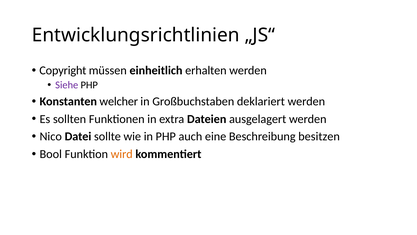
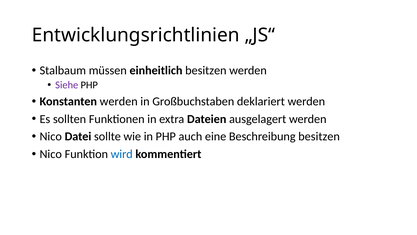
Copyright: Copyright -> Stalbaum
einheitlich erhalten: erhalten -> besitzen
Konstanten welcher: welcher -> werden
Bool at (51, 154): Bool -> Nico
wird colour: orange -> blue
